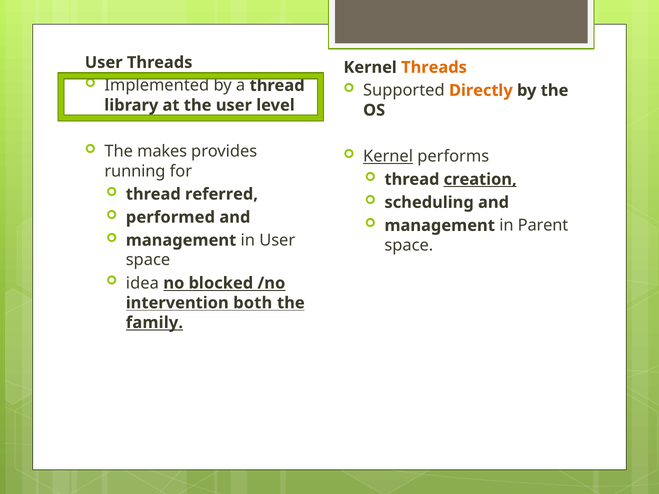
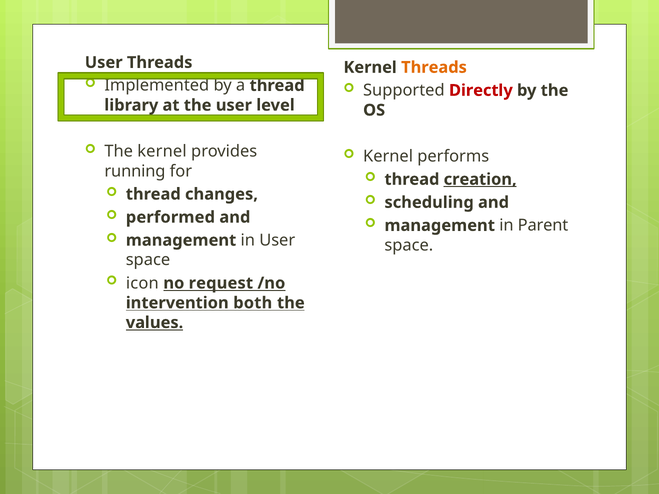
Directly colour: orange -> red
The makes: makes -> kernel
Kernel at (388, 156) underline: present -> none
referred: referred -> changes
idea: idea -> icon
blocked: blocked -> request
family: family -> values
